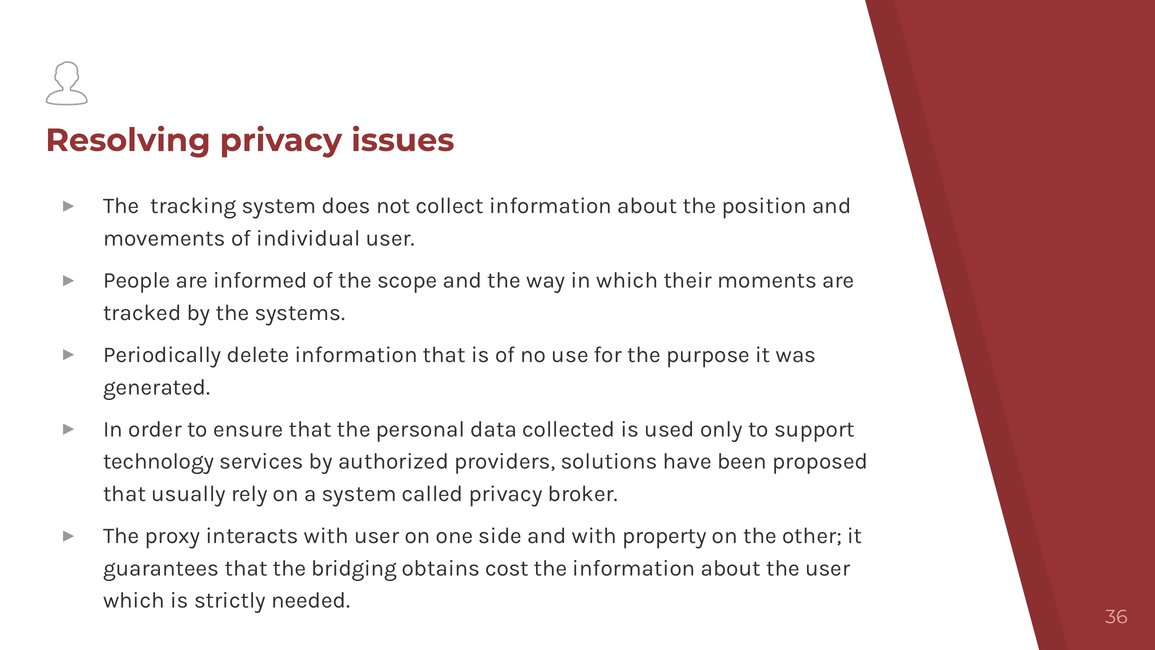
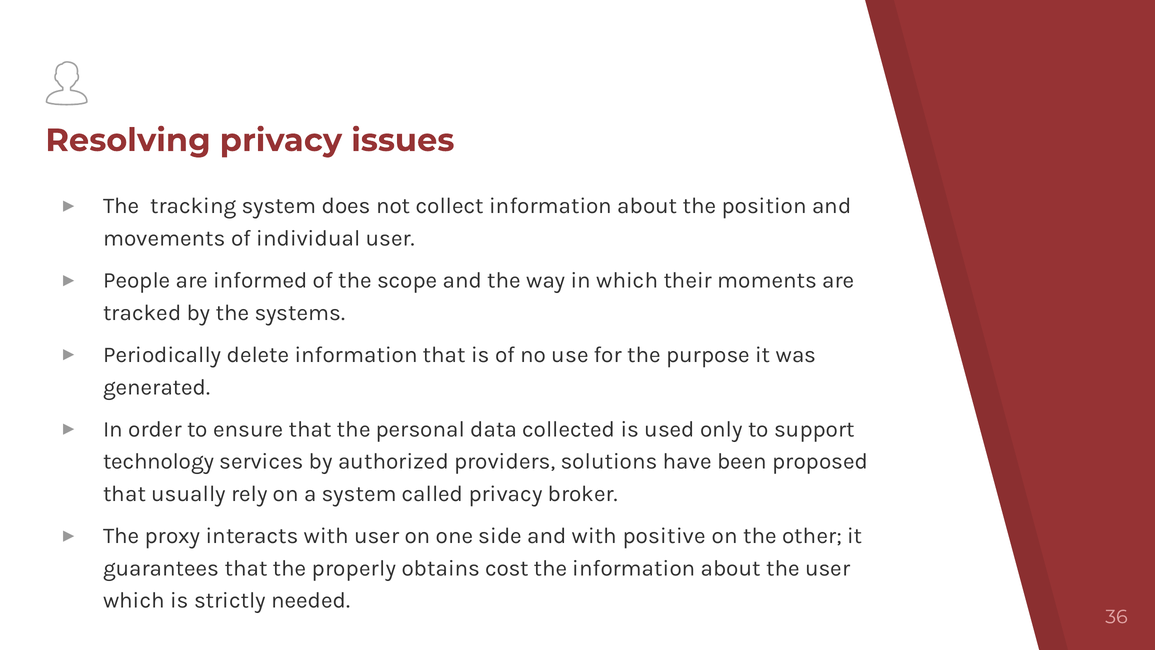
property: property -> positive
bridging: bridging -> properly
